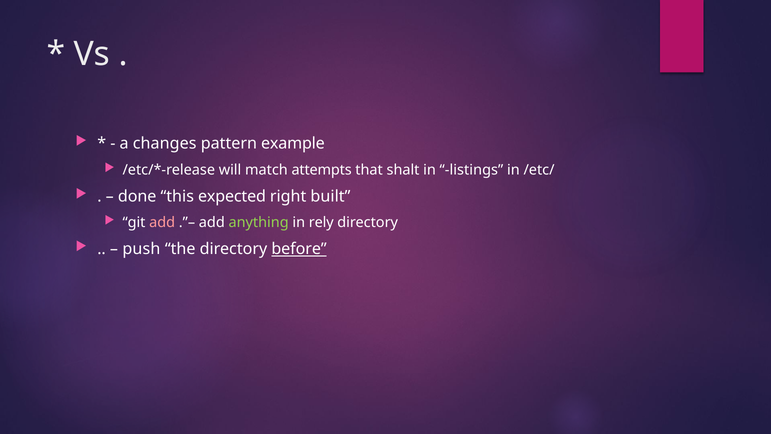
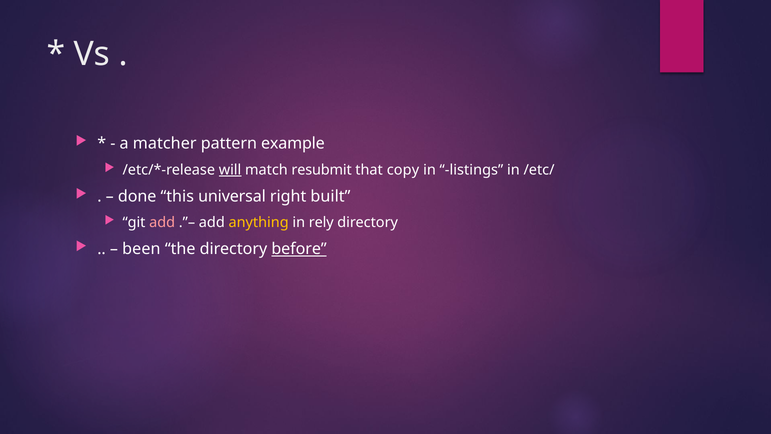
changes: changes -> matcher
will underline: none -> present
attempts: attempts -> resubmit
shalt: shalt -> copy
expected: expected -> universal
anything colour: light green -> yellow
push: push -> been
